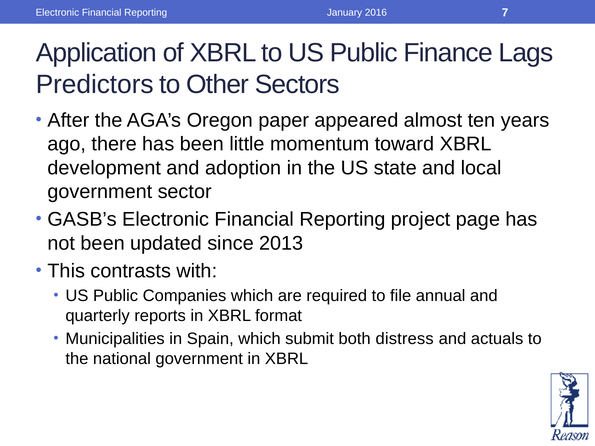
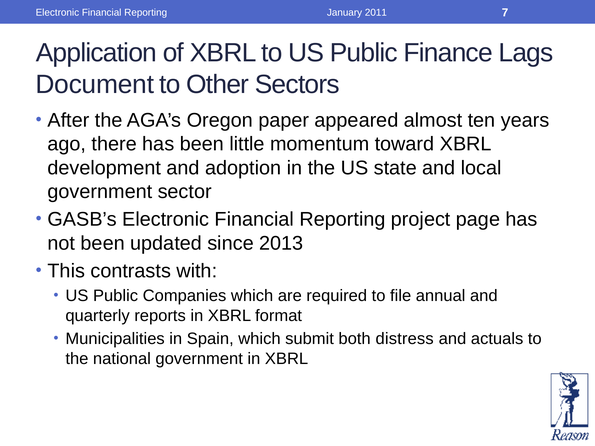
2016: 2016 -> 2011
Predictors: Predictors -> Document
